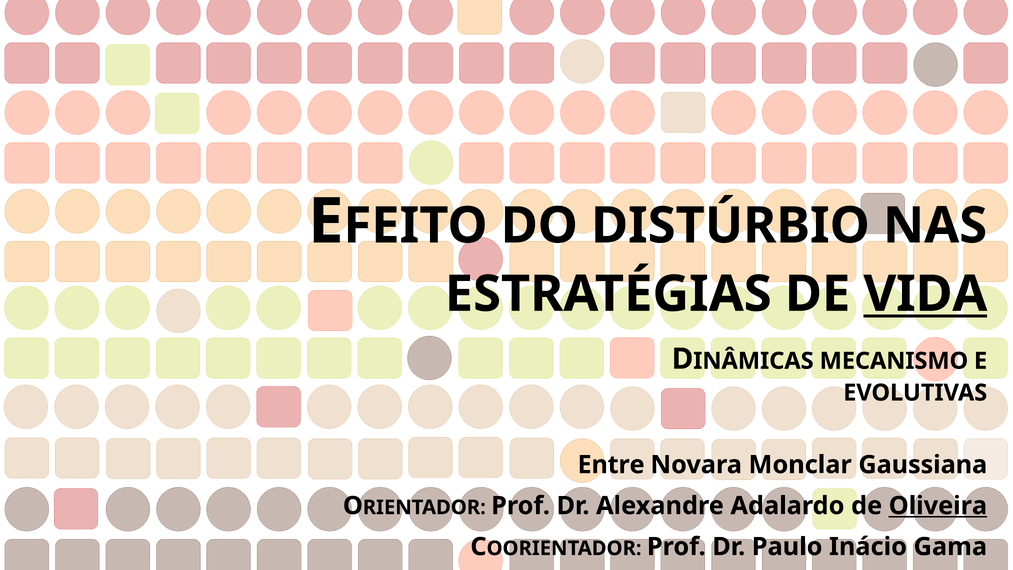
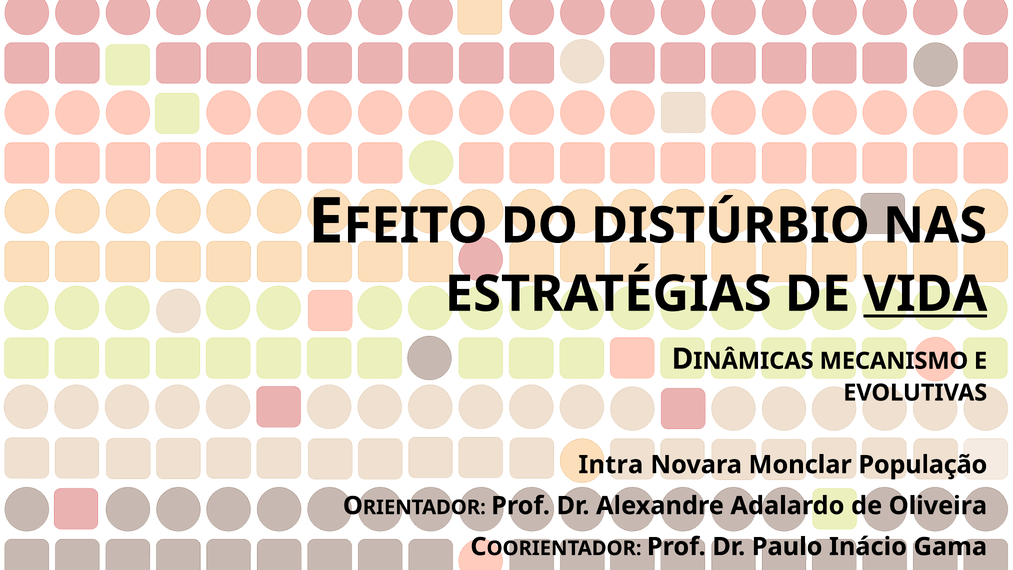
Entre: Entre -> Intra
Gaussiana: Gaussiana -> População
Oliveira underline: present -> none
